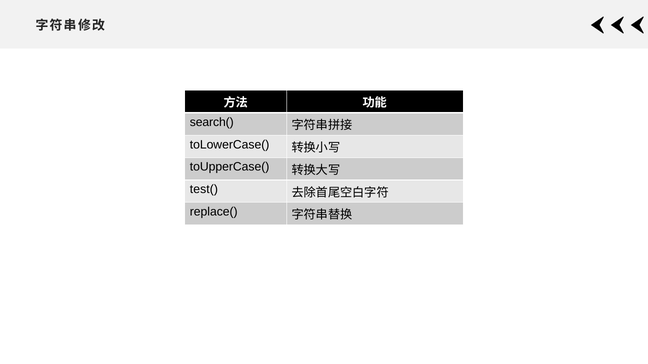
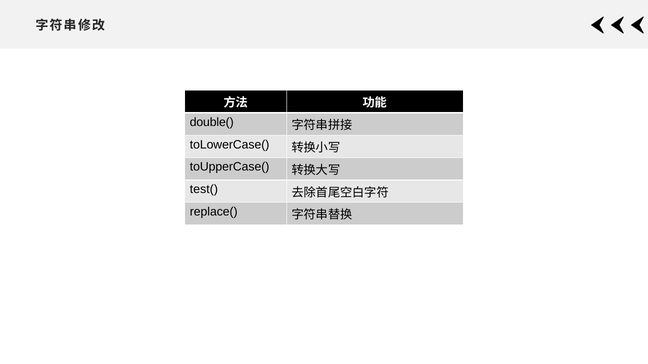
search(: search( -> double(
